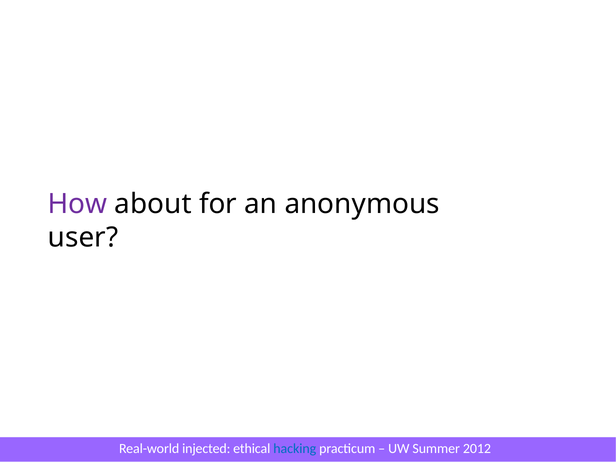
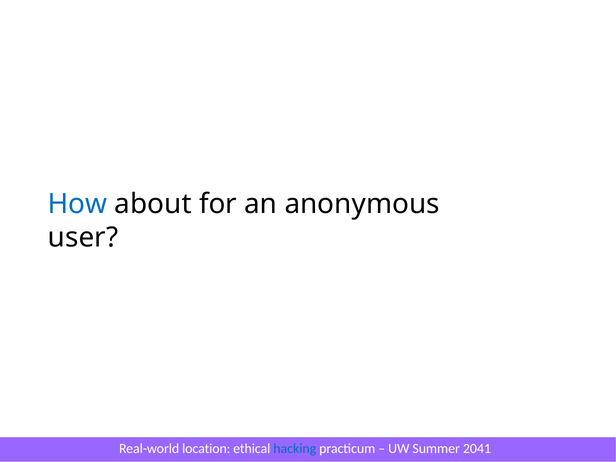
How colour: purple -> blue
injected: injected -> location
2012: 2012 -> 2041
